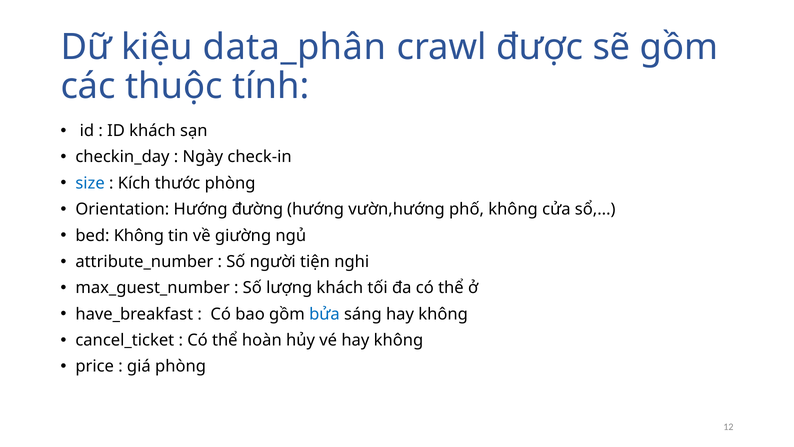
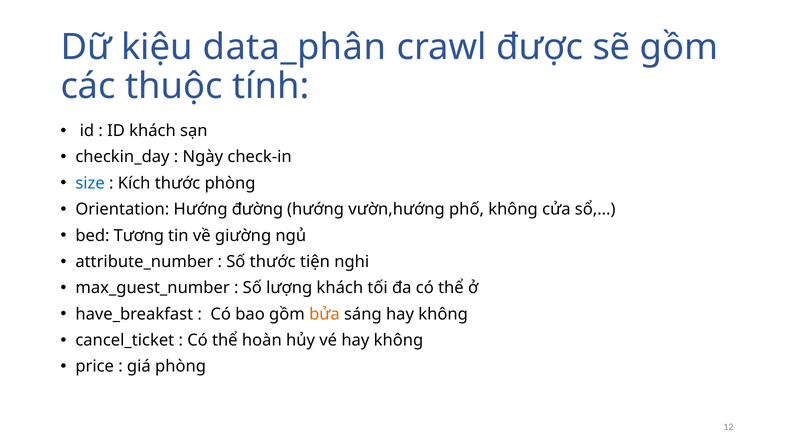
bed Không: Không -> Tương
Số người: người -> thước
bửa colour: blue -> orange
